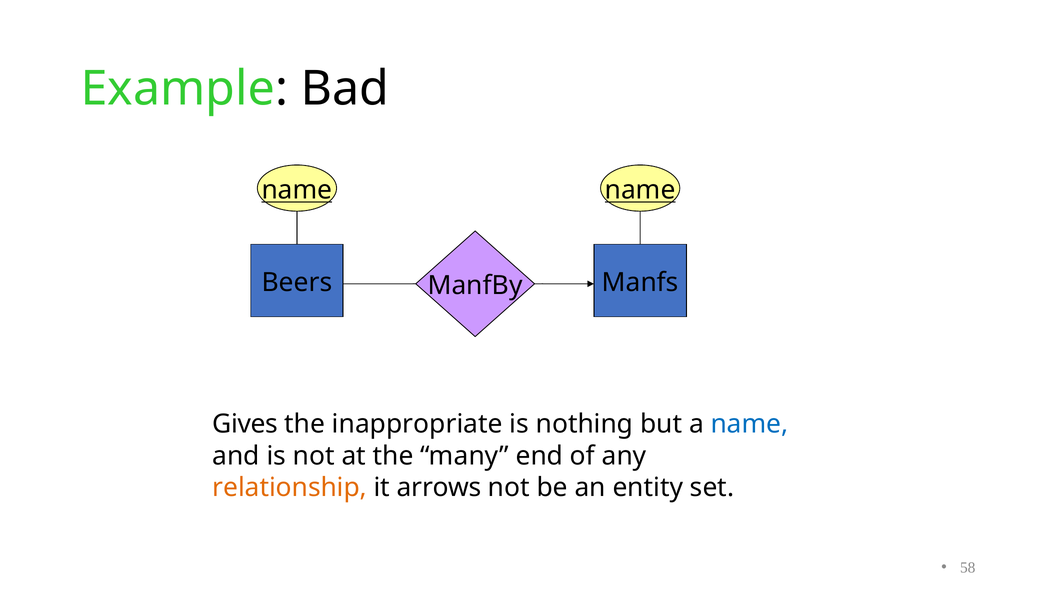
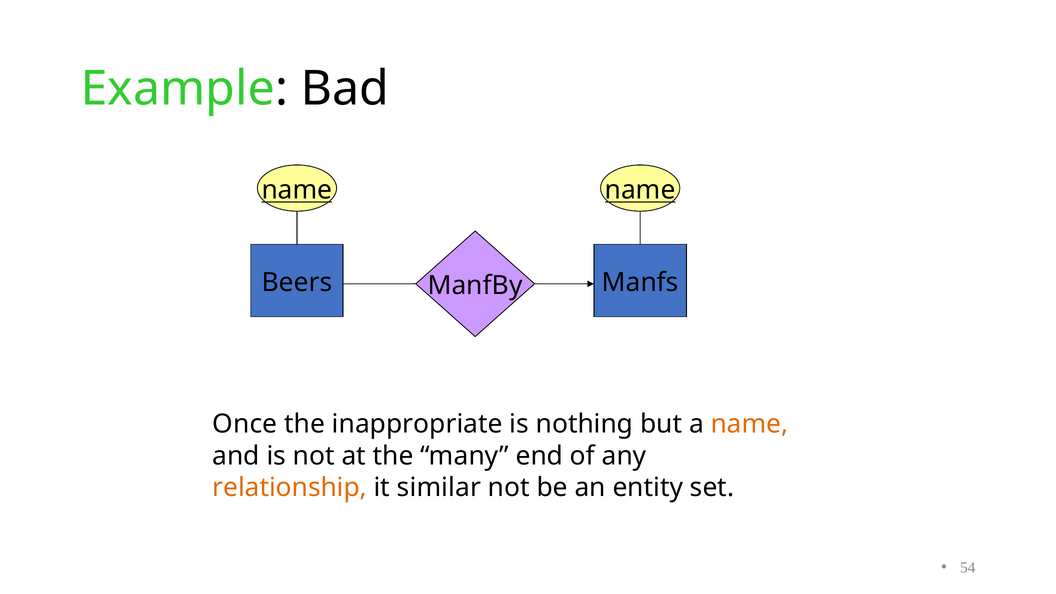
Gives: Gives -> Once
name at (750, 424) colour: blue -> orange
arrows: arrows -> similar
58: 58 -> 54
